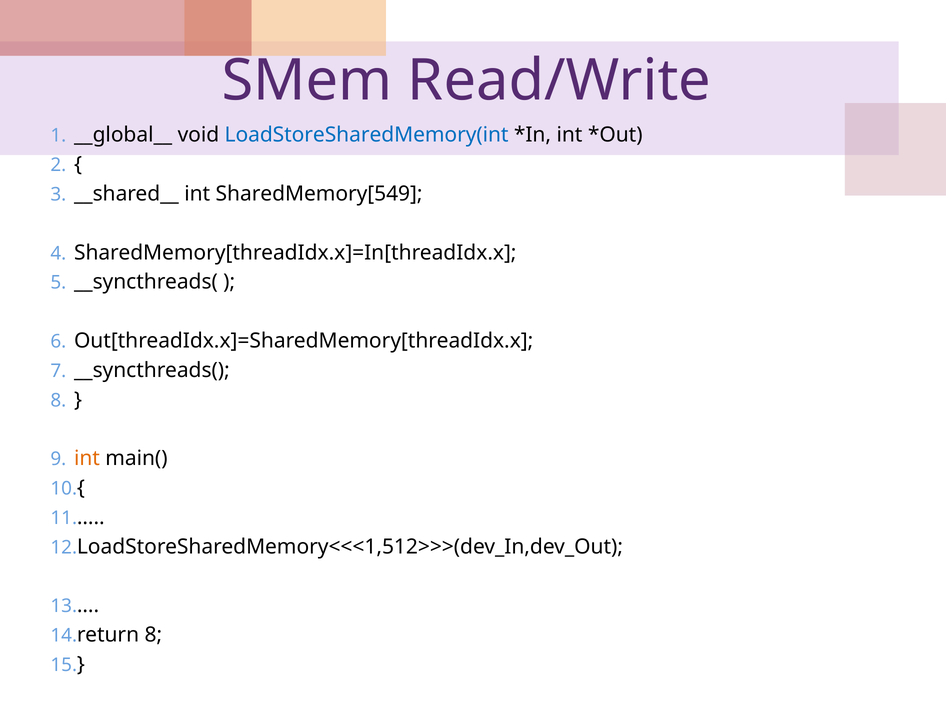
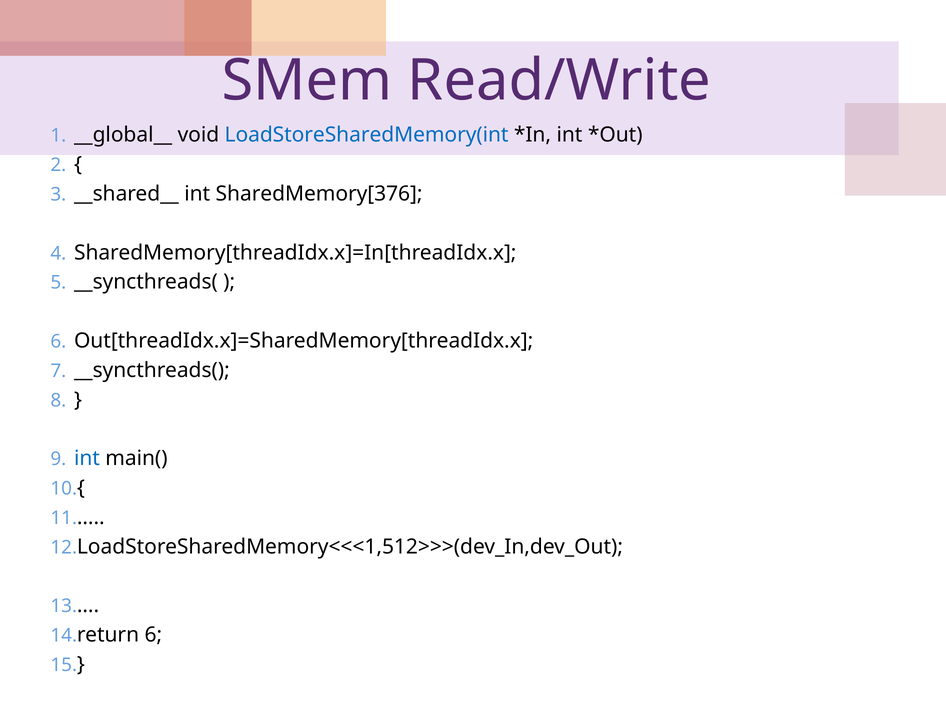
SharedMemory[549: SharedMemory[549 -> SharedMemory[376
int at (87, 459) colour: orange -> blue
8 at (153, 635): 8 -> 6
